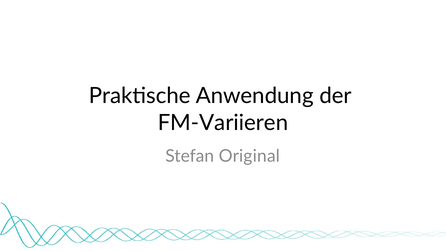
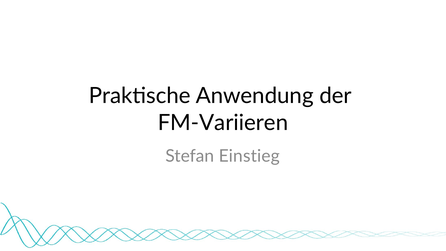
Original: Original -> Einstieg
